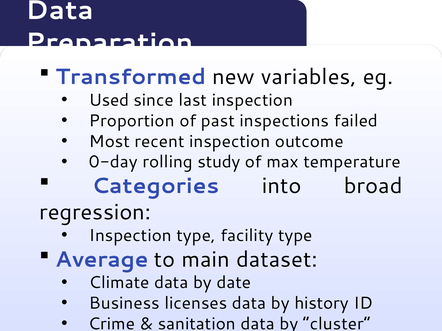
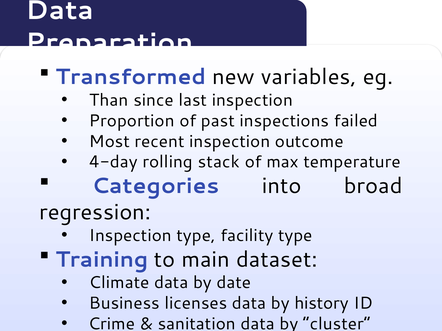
Used: Used -> Than
0-day: 0-day -> 4-day
study: study -> stack
Average: Average -> Training
